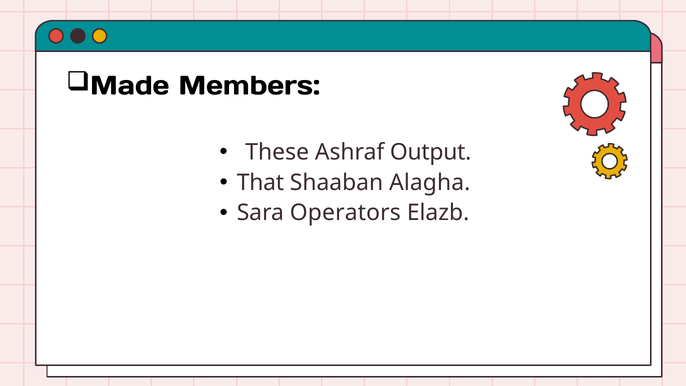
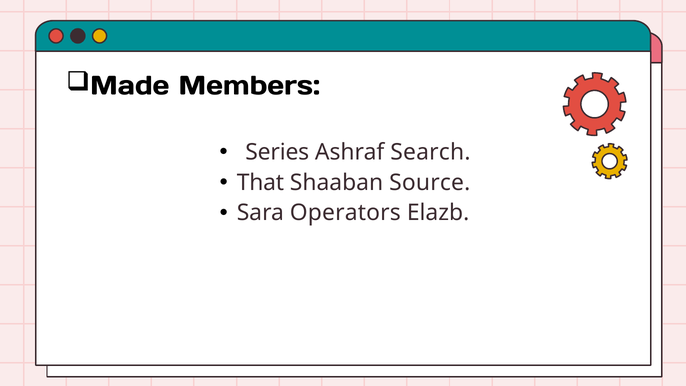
These: These -> Series
Output: Output -> Search
Alagha: Alagha -> Source
